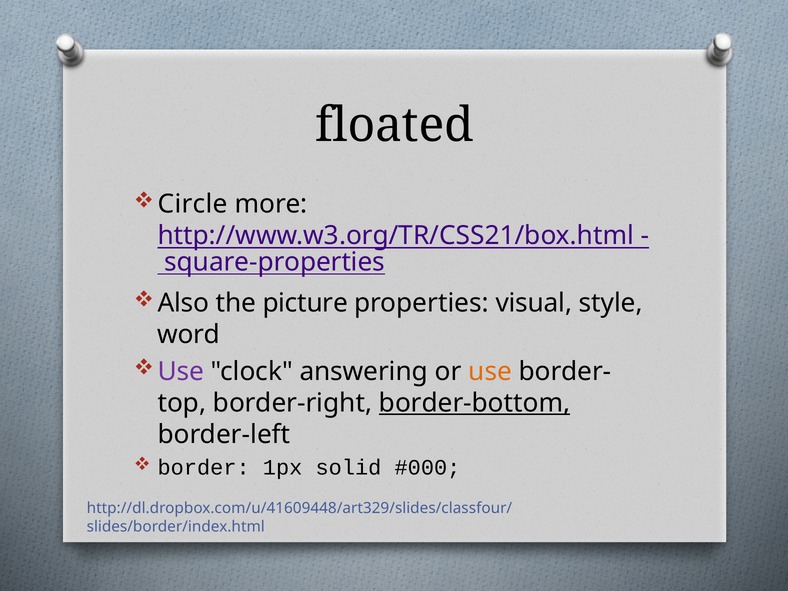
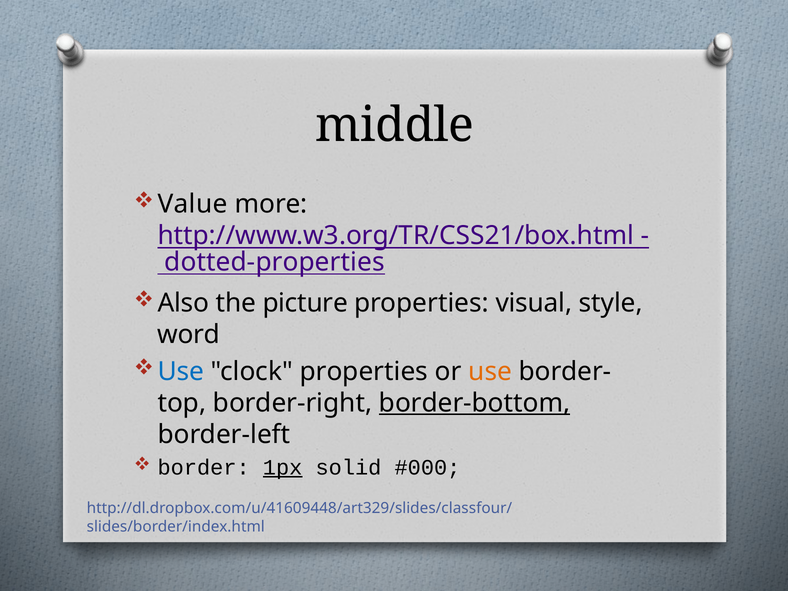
floated: floated -> middle
Circle: Circle -> Value
square-properties: square-properties -> dotted-properties
Use at (181, 371) colour: purple -> blue
clock answering: answering -> properties
1px underline: none -> present
